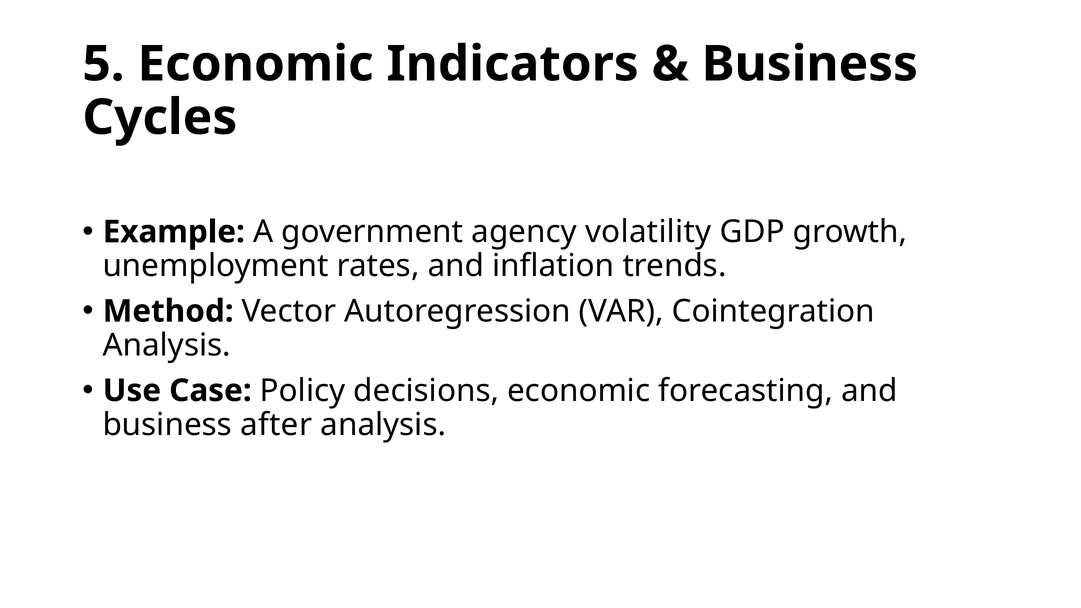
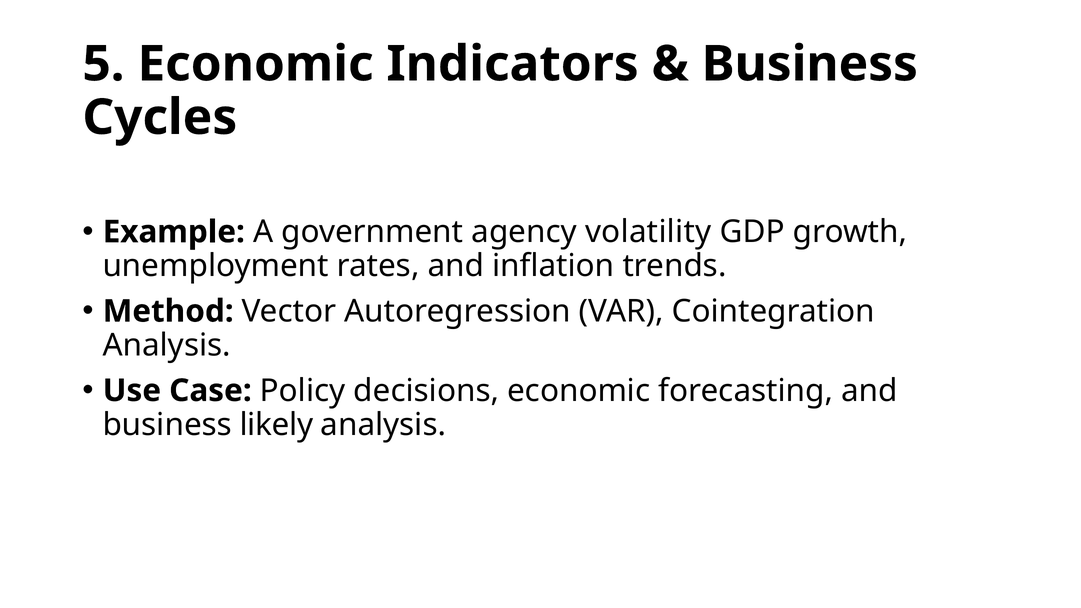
after: after -> likely
